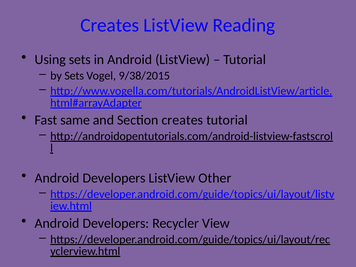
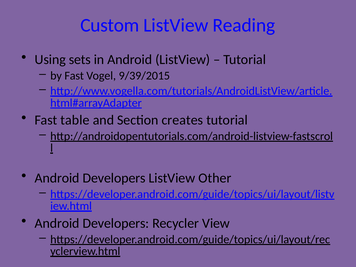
Creates at (110, 25): Creates -> Custom
by Sets: Sets -> Fast
9/38/2015: 9/38/2015 -> 9/39/2015
same: same -> table
